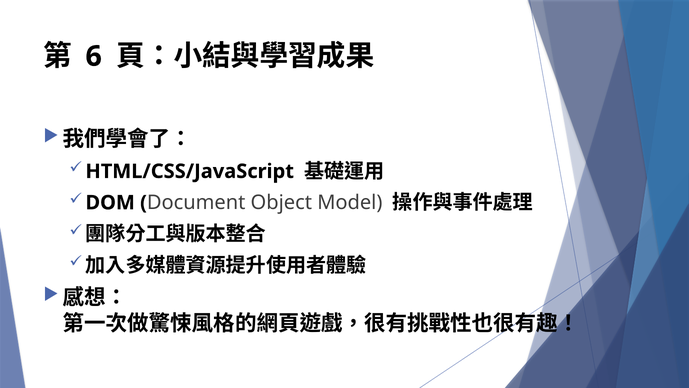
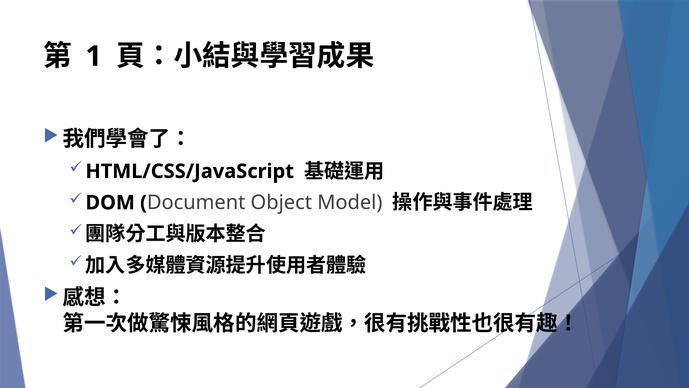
6: 6 -> 1
